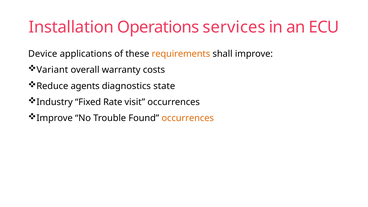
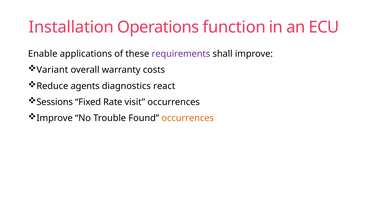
services: services -> function
Device: Device -> Enable
requirements colour: orange -> purple
state: state -> react
Industry: Industry -> Sessions
